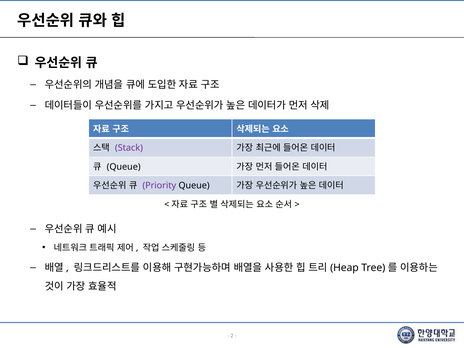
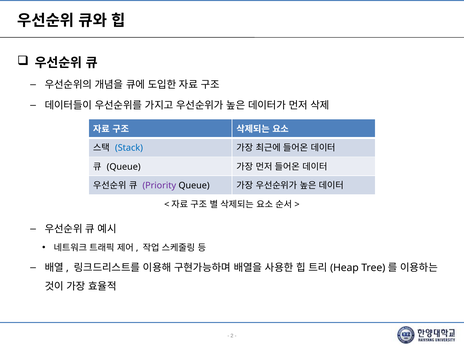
Stack colour: purple -> blue
